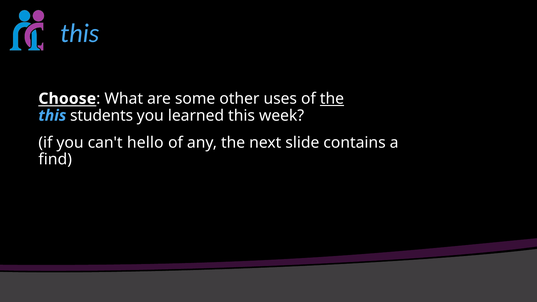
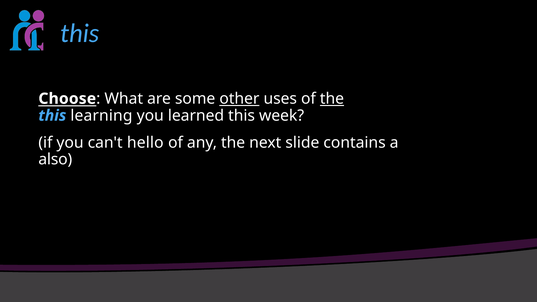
other underline: none -> present
students: students -> learning
find: find -> also
